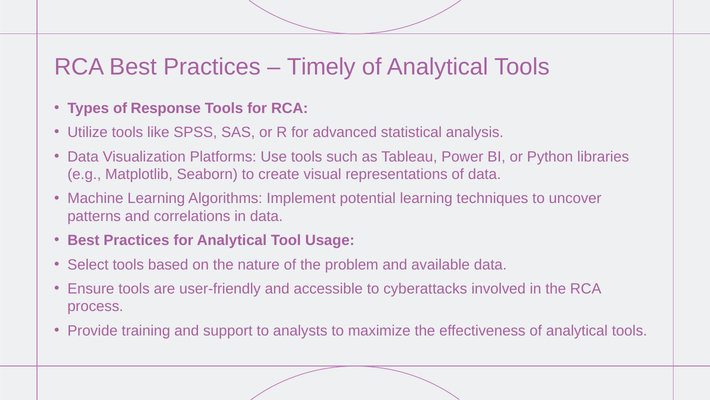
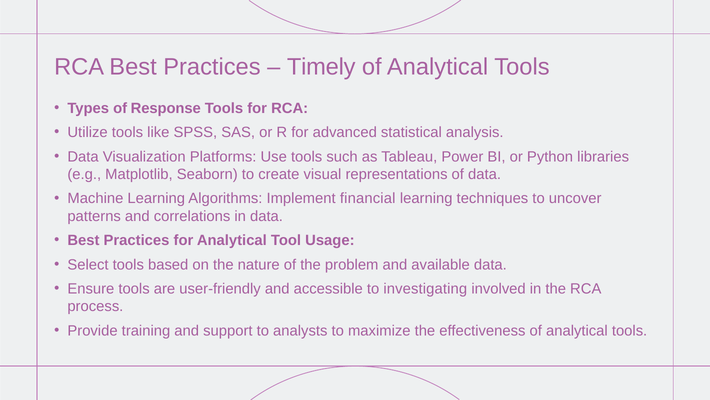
potential: potential -> financial
cyberattacks: cyberattacks -> investigating
